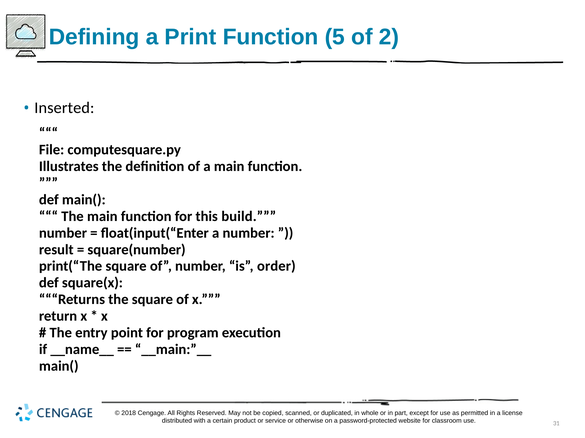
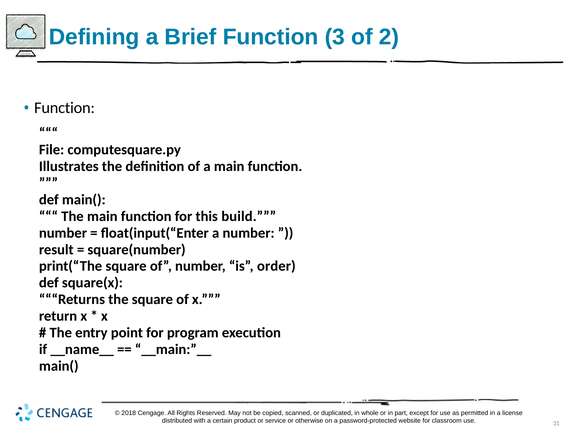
Print: Print -> Brief
5: 5 -> 3
Inserted at (64, 108): Inserted -> Function
